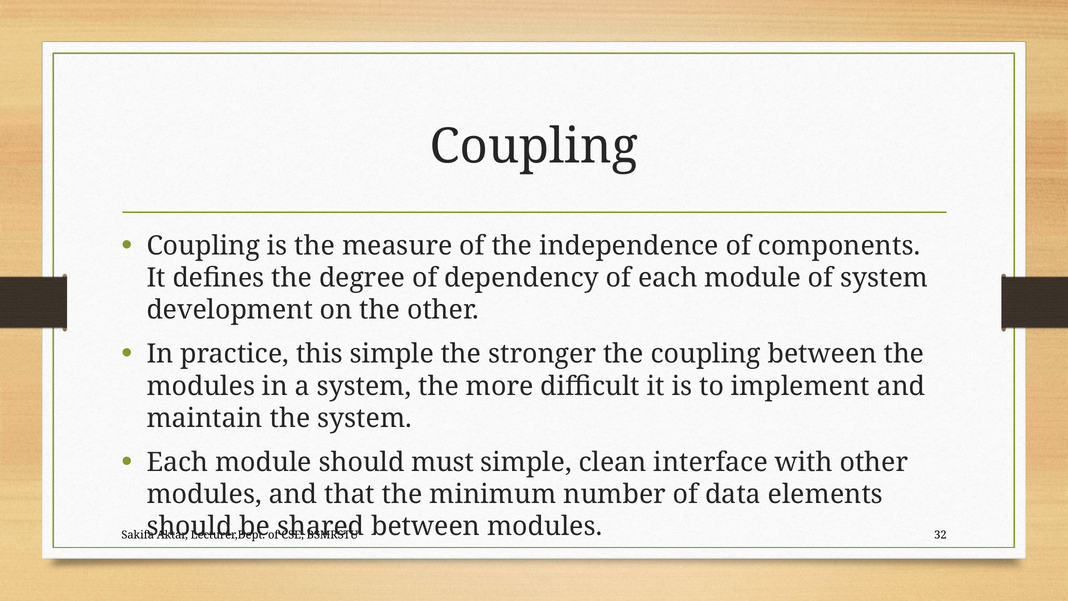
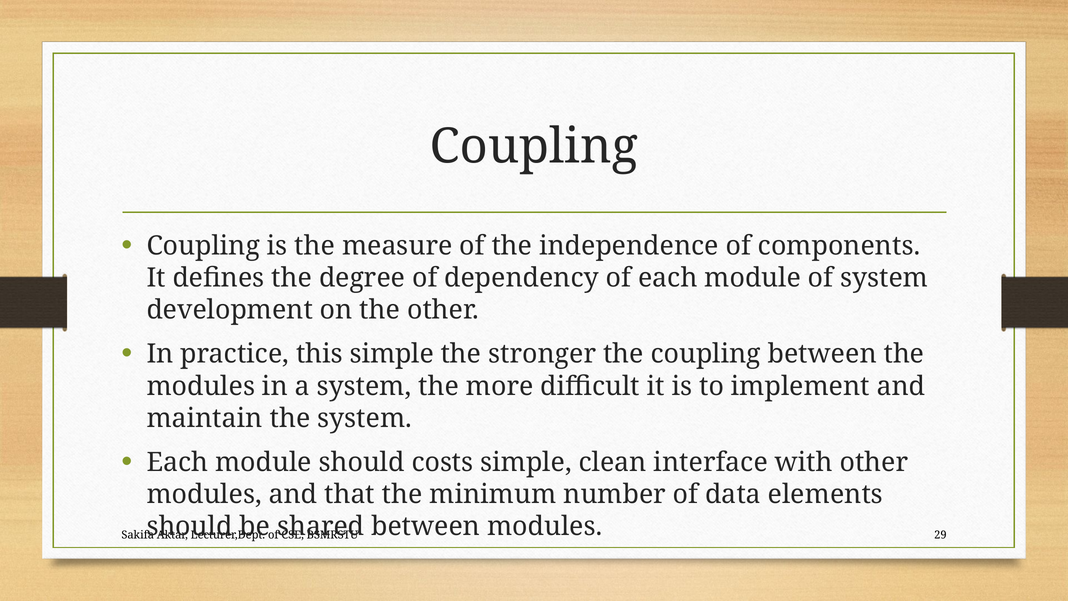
must: must -> costs
32: 32 -> 29
